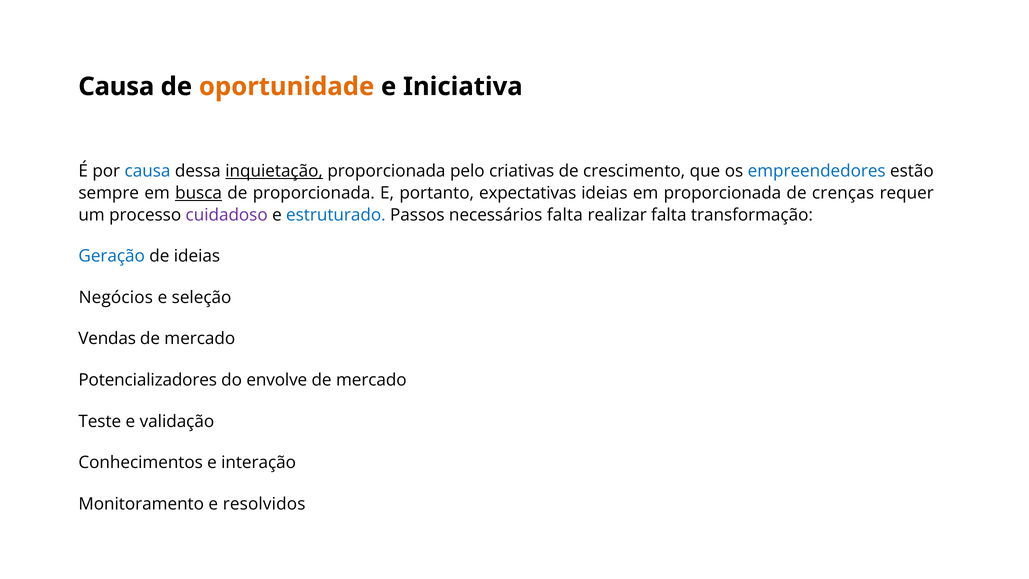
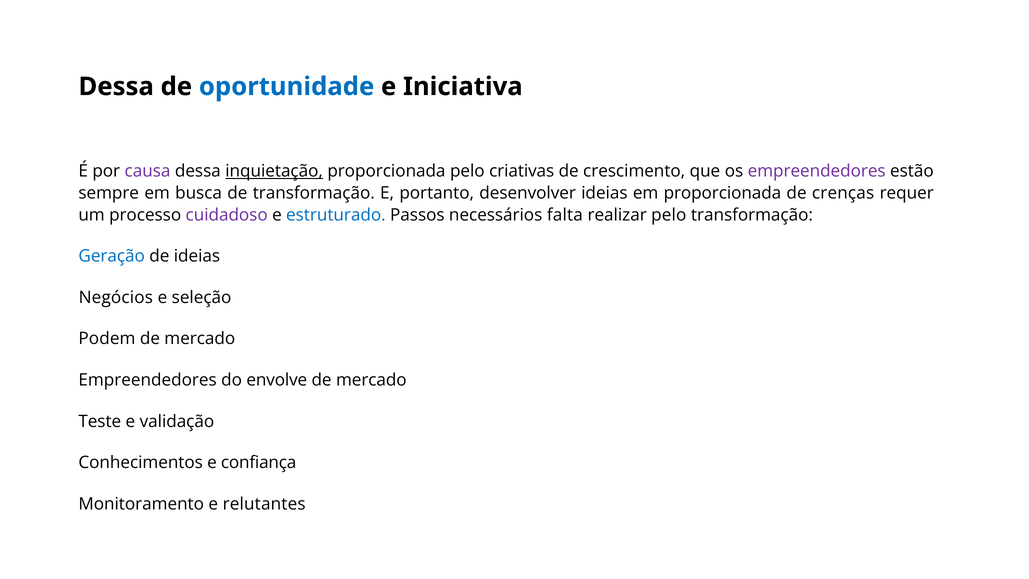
Causa at (116, 87): Causa -> Dessa
oportunidade colour: orange -> blue
causa at (148, 171) colour: blue -> purple
empreendedores at (817, 171) colour: blue -> purple
busca underline: present -> none
de proporcionada: proporcionada -> transformação
expectativas: expectativas -> desenvolver
realizar falta: falta -> pelo
Vendas: Vendas -> Podem
Potencializadores at (148, 380): Potencializadores -> Empreendedores
interação: interação -> confiança
resolvidos: resolvidos -> relutantes
